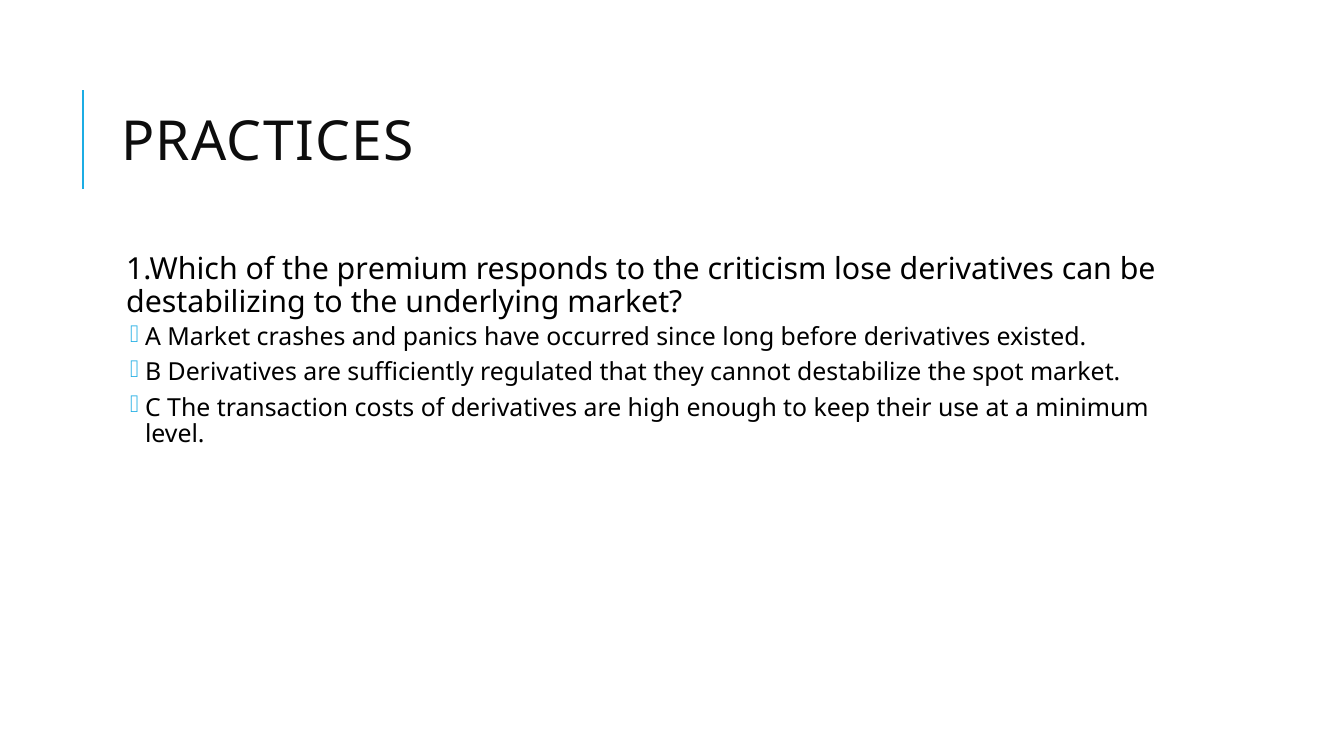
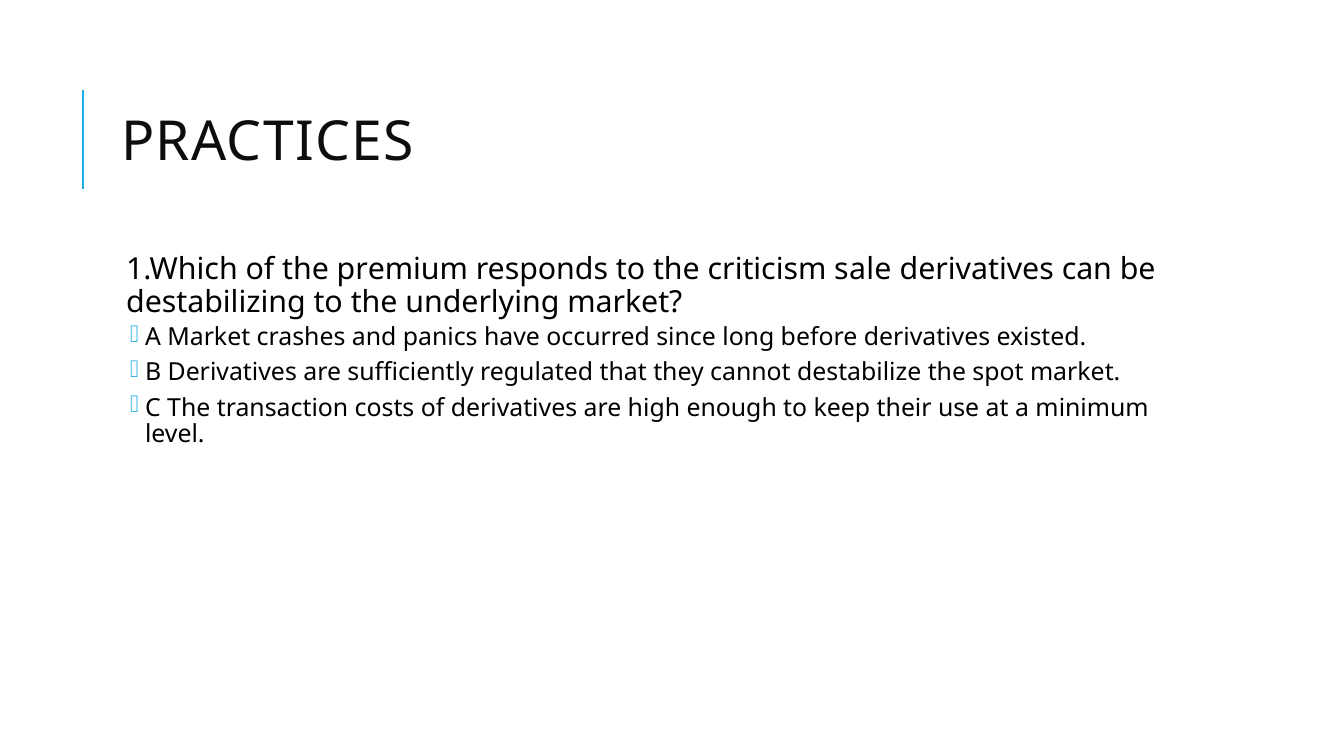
lose: lose -> sale
